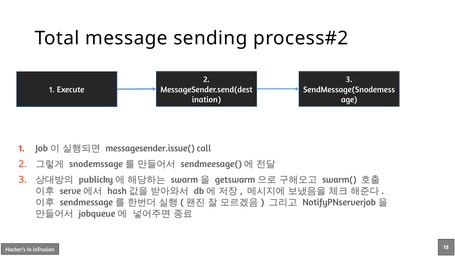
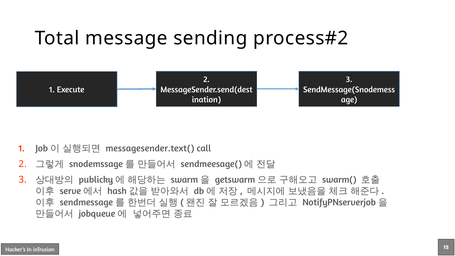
messagesender.issue(: messagesender.issue( -> messagesender.text(
